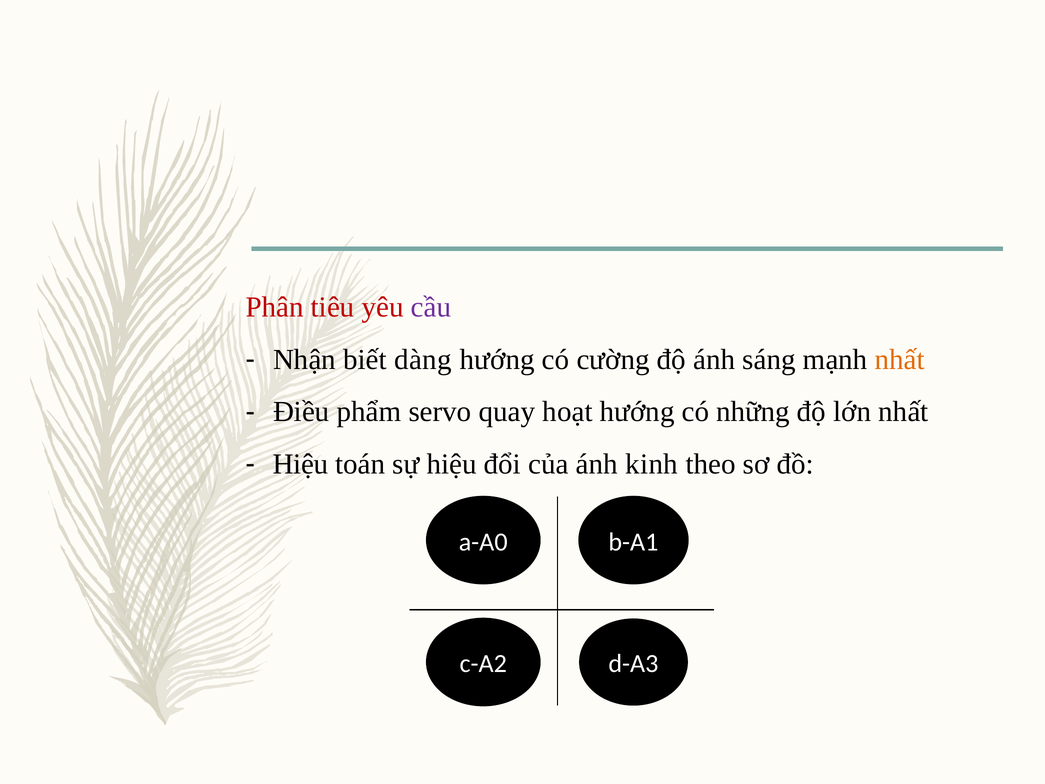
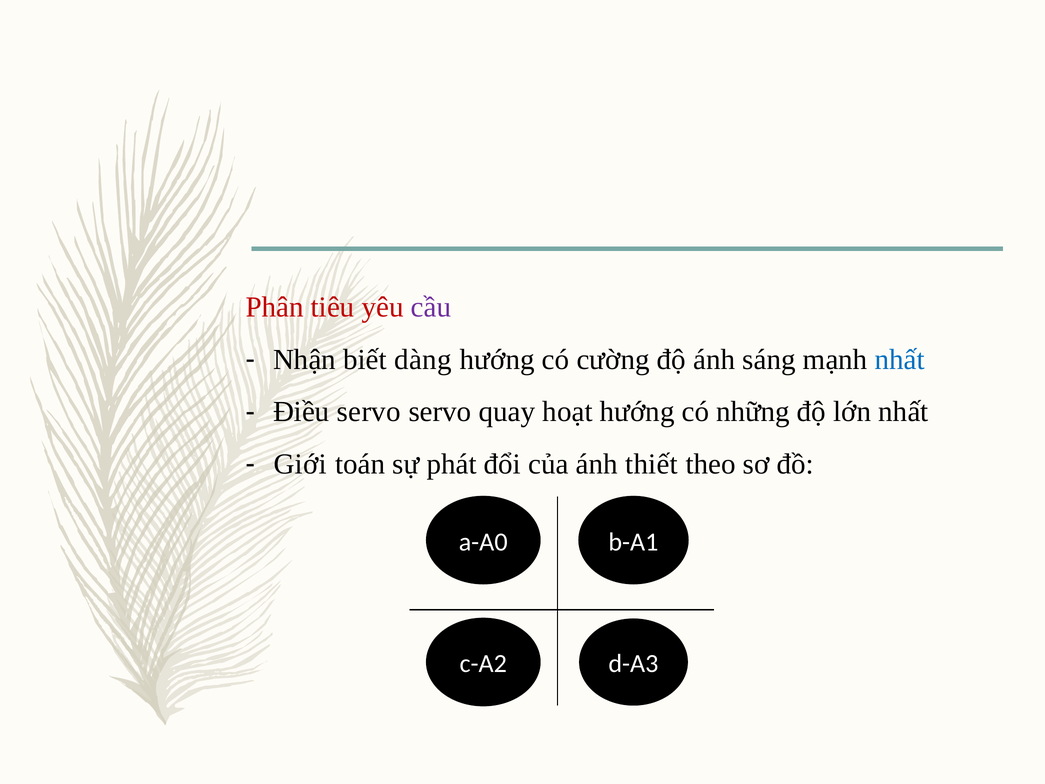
nhất at (900, 359) colour: orange -> blue
Điều phẩm: phẩm -> servo
Hiệu at (301, 464): Hiệu -> Giới
sự hiệu: hiệu -> phát
kinh: kinh -> thiết
